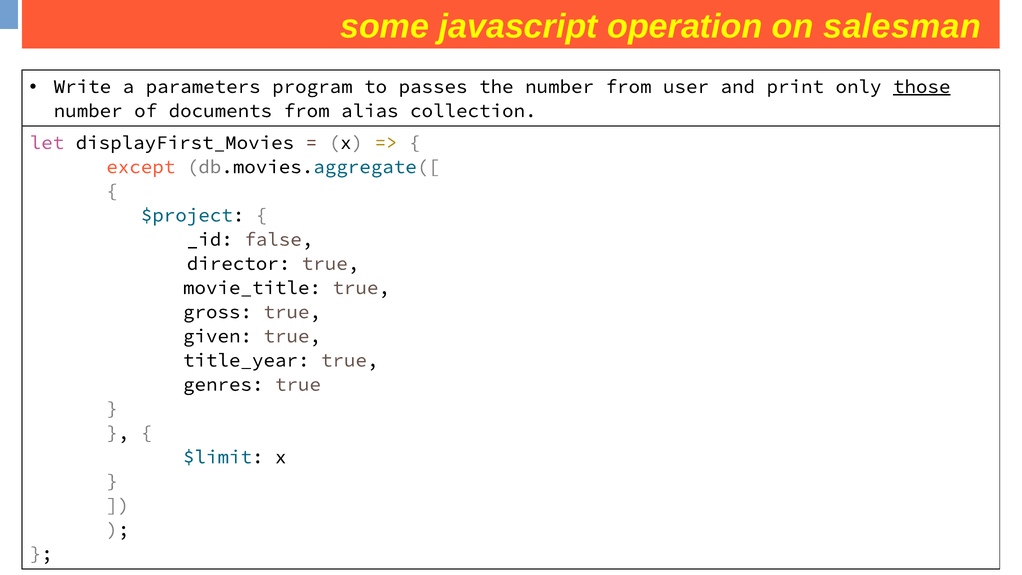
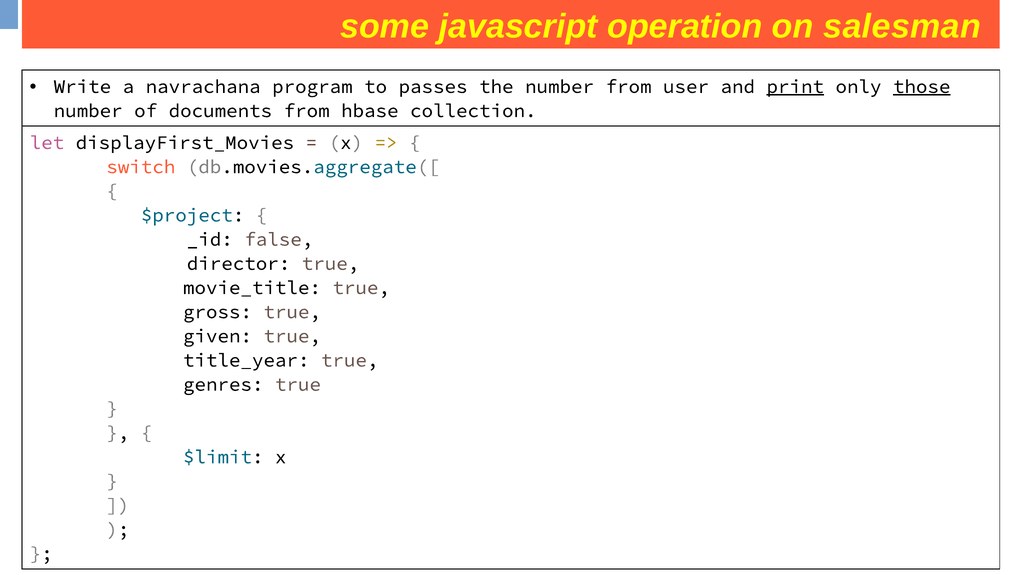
parameters: parameters -> navrachana
print underline: none -> present
alias: alias -> hbase
except: except -> switch
